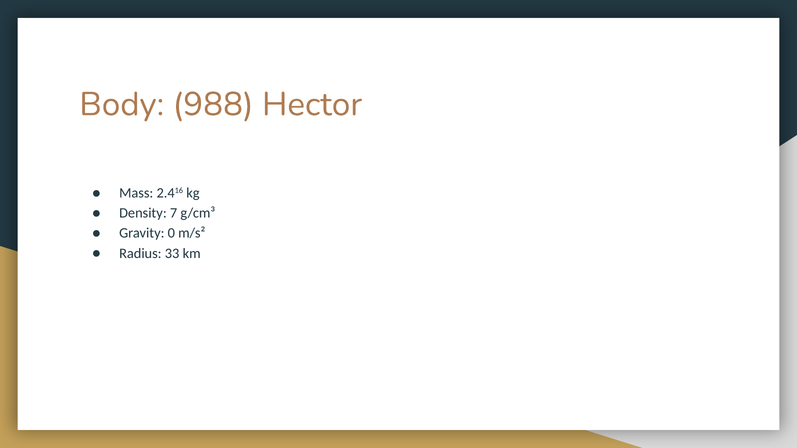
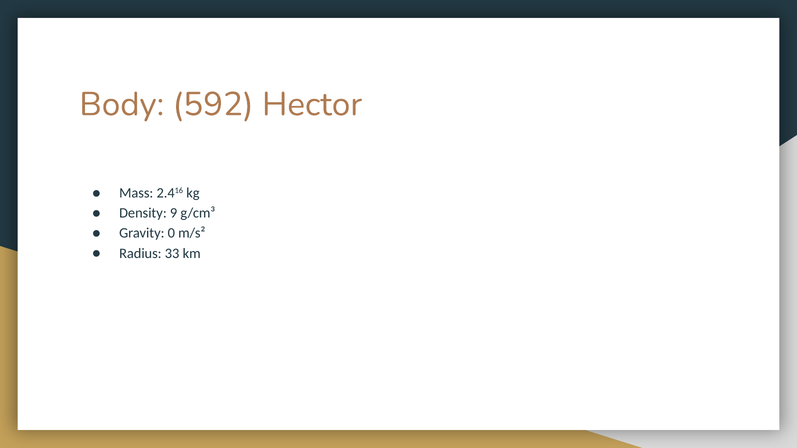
988: 988 -> 592
7: 7 -> 9
